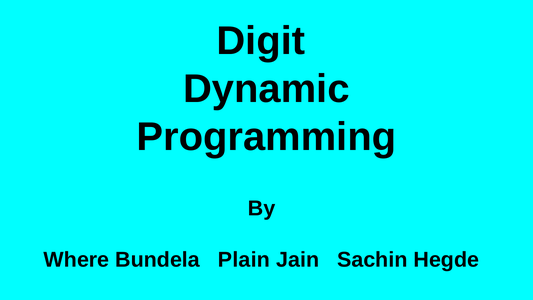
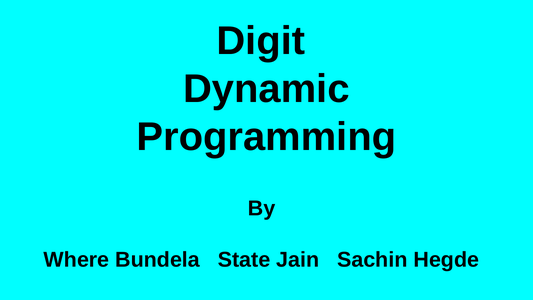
Plain: Plain -> State
